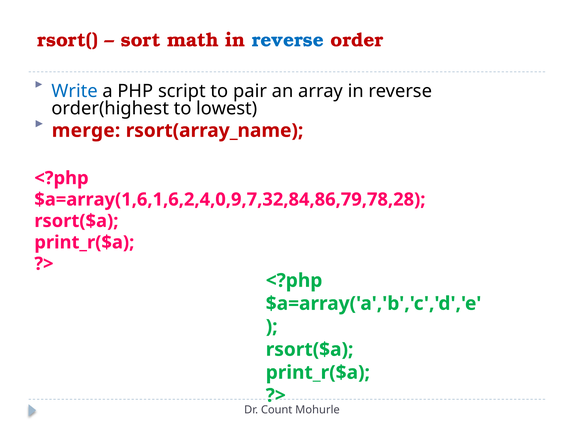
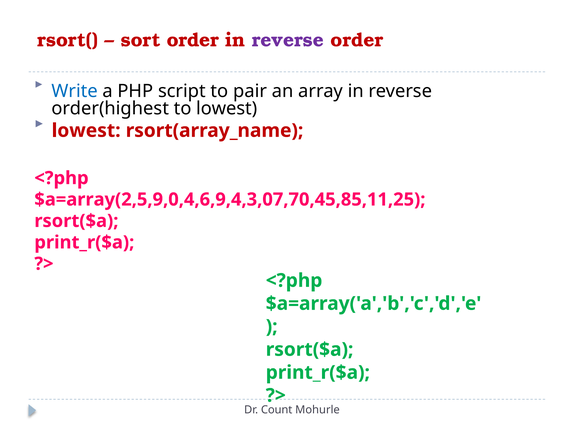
sort math: math -> order
reverse at (288, 40) colour: blue -> purple
merge at (86, 130): merge -> lowest
$a=array(1,6,1,6,2,4,0,9,7,32,84,86,79,78,28: $a=array(1,6,1,6,2,4,0,9,7,32,84,86,79,78,28 -> $a=array(2,5,9,0,4,6,9,4,3,07,70,45,85,11,25
